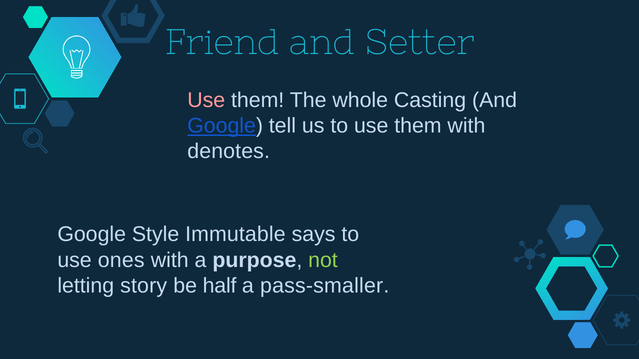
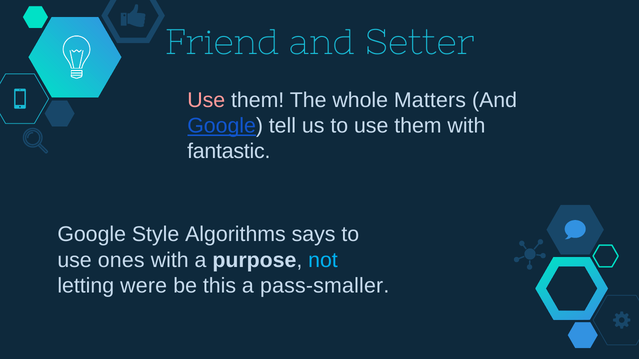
Casting: Casting -> Matters
denotes: denotes -> fantastic
Immutable: Immutable -> Algorithms
not colour: light green -> light blue
story: story -> were
half: half -> this
